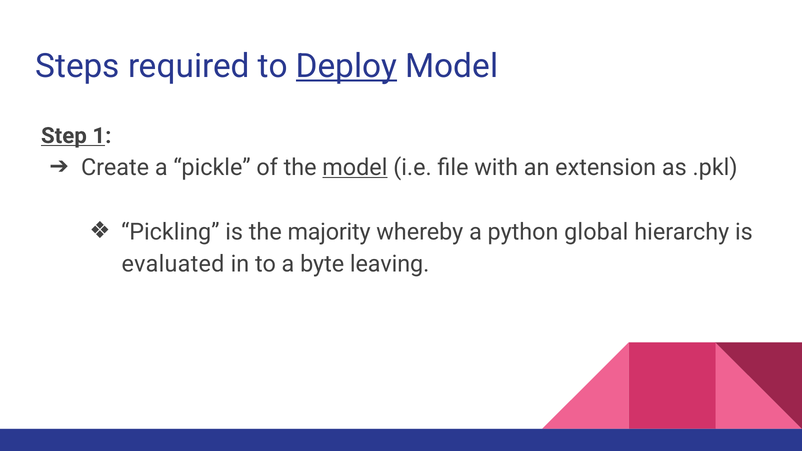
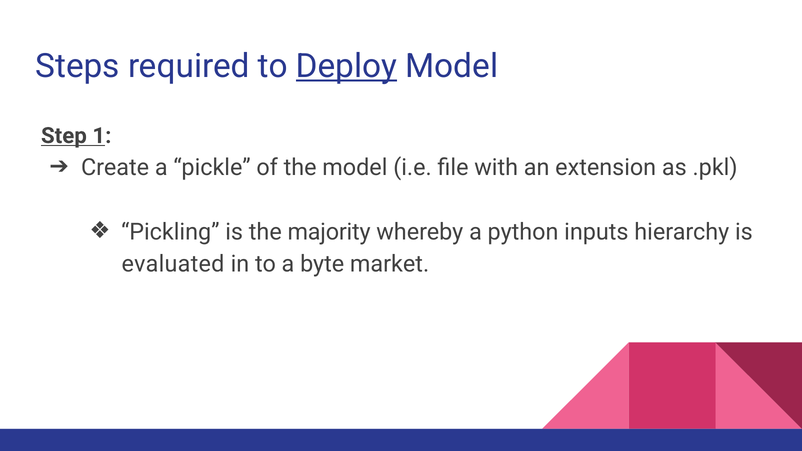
model at (355, 167) underline: present -> none
global: global -> inputs
leaving: leaving -> market
